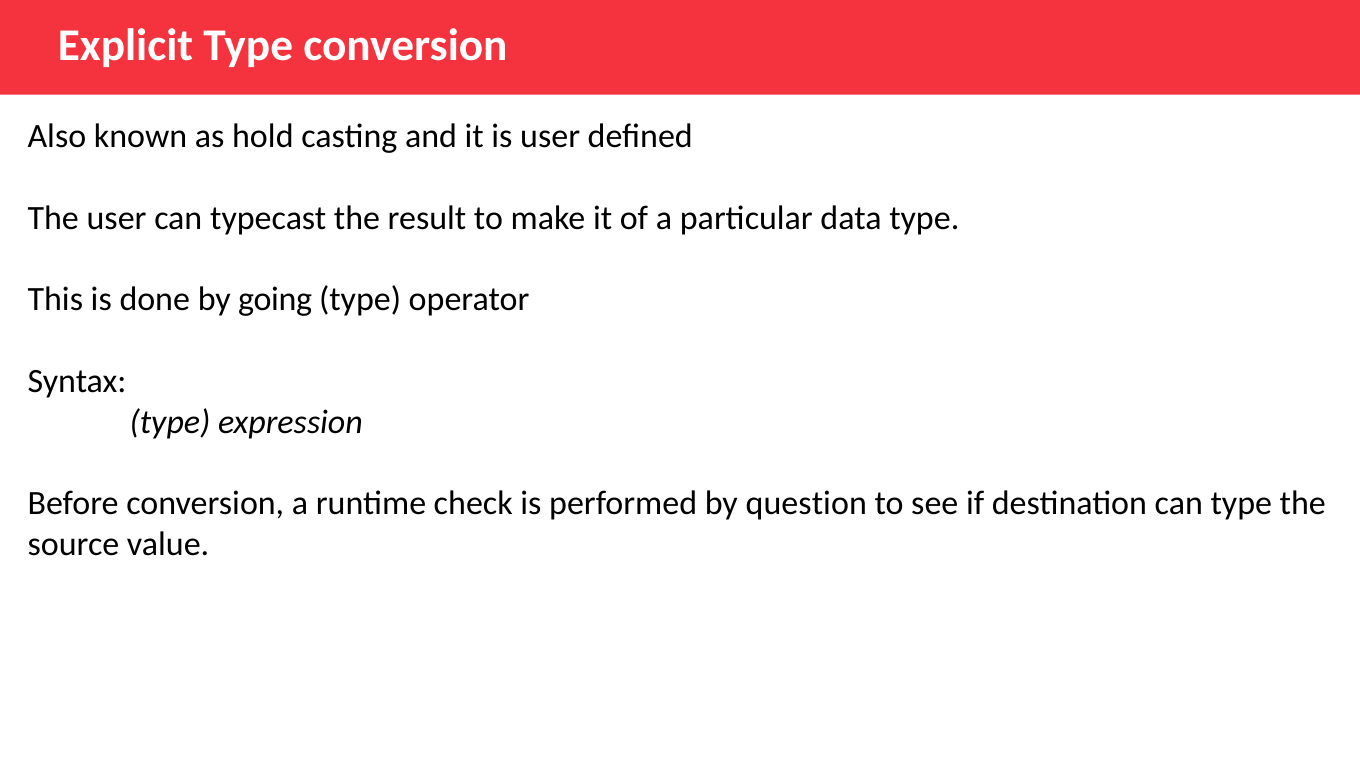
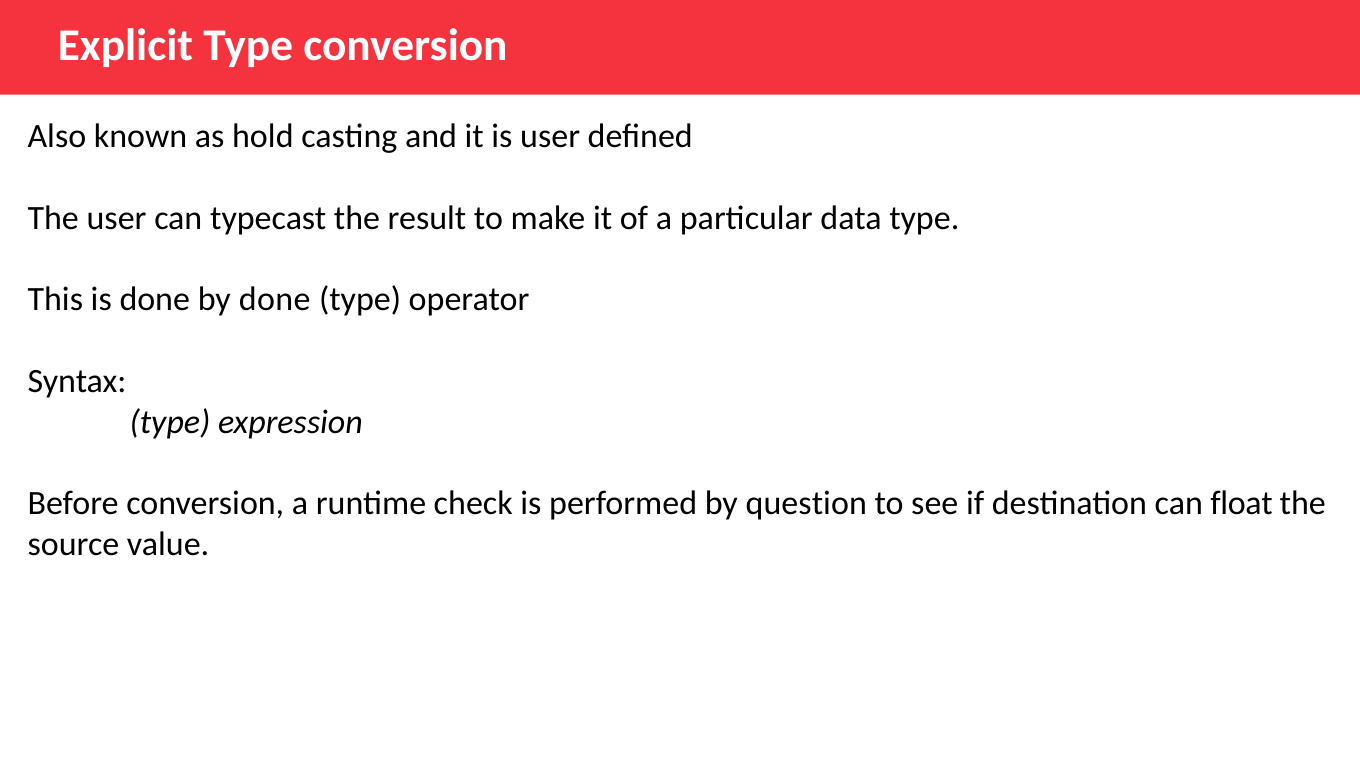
by going: going -> done
can type: type -> float
